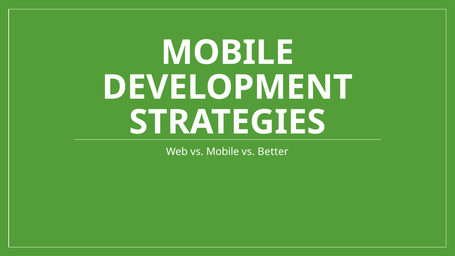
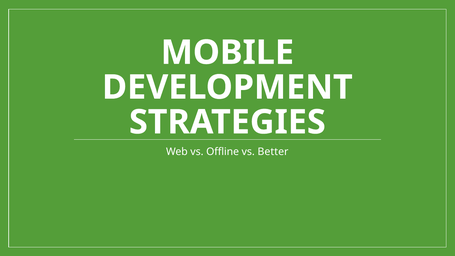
vs Mobile: Mobile -> Offline
